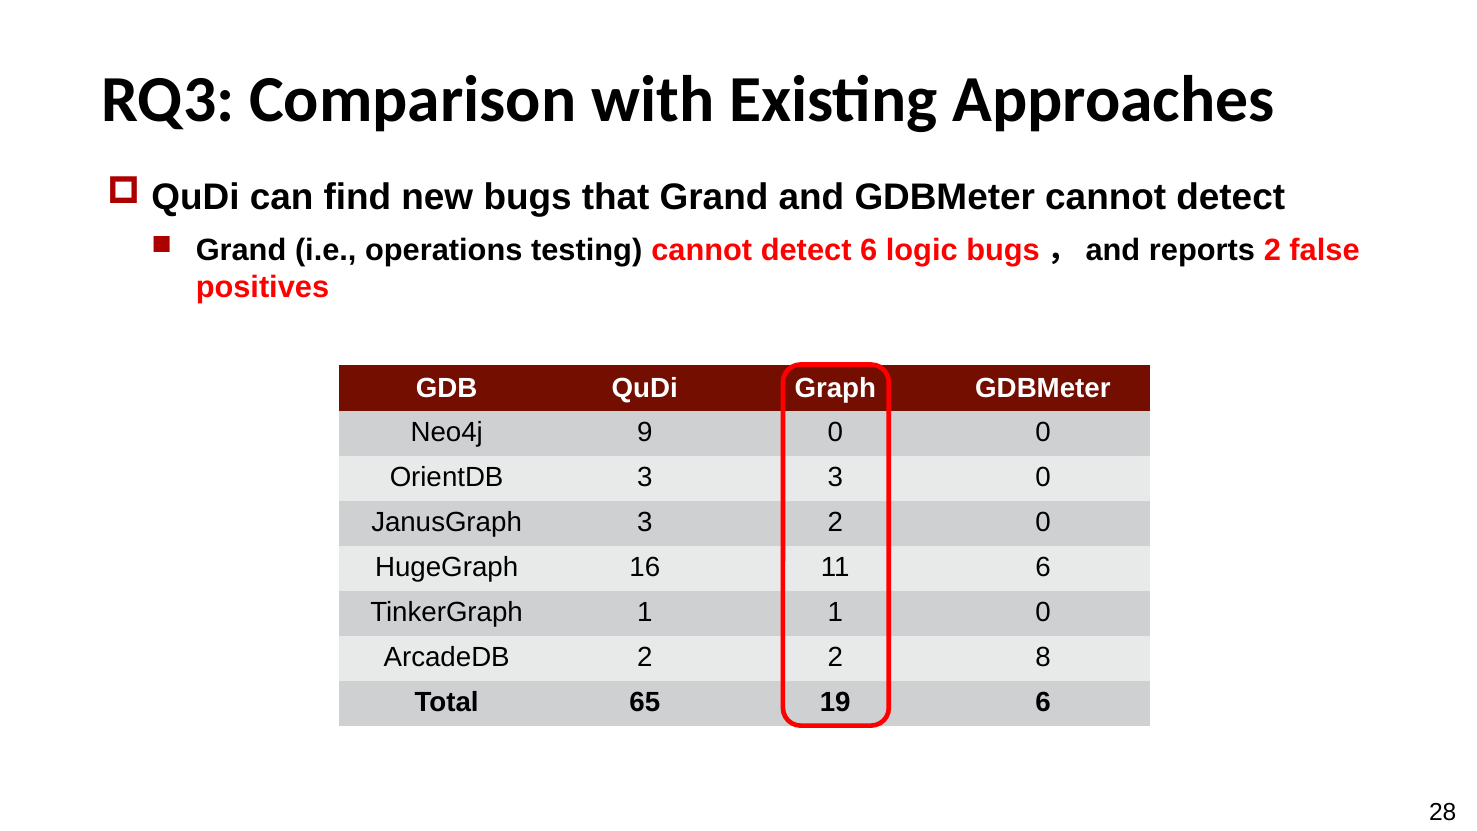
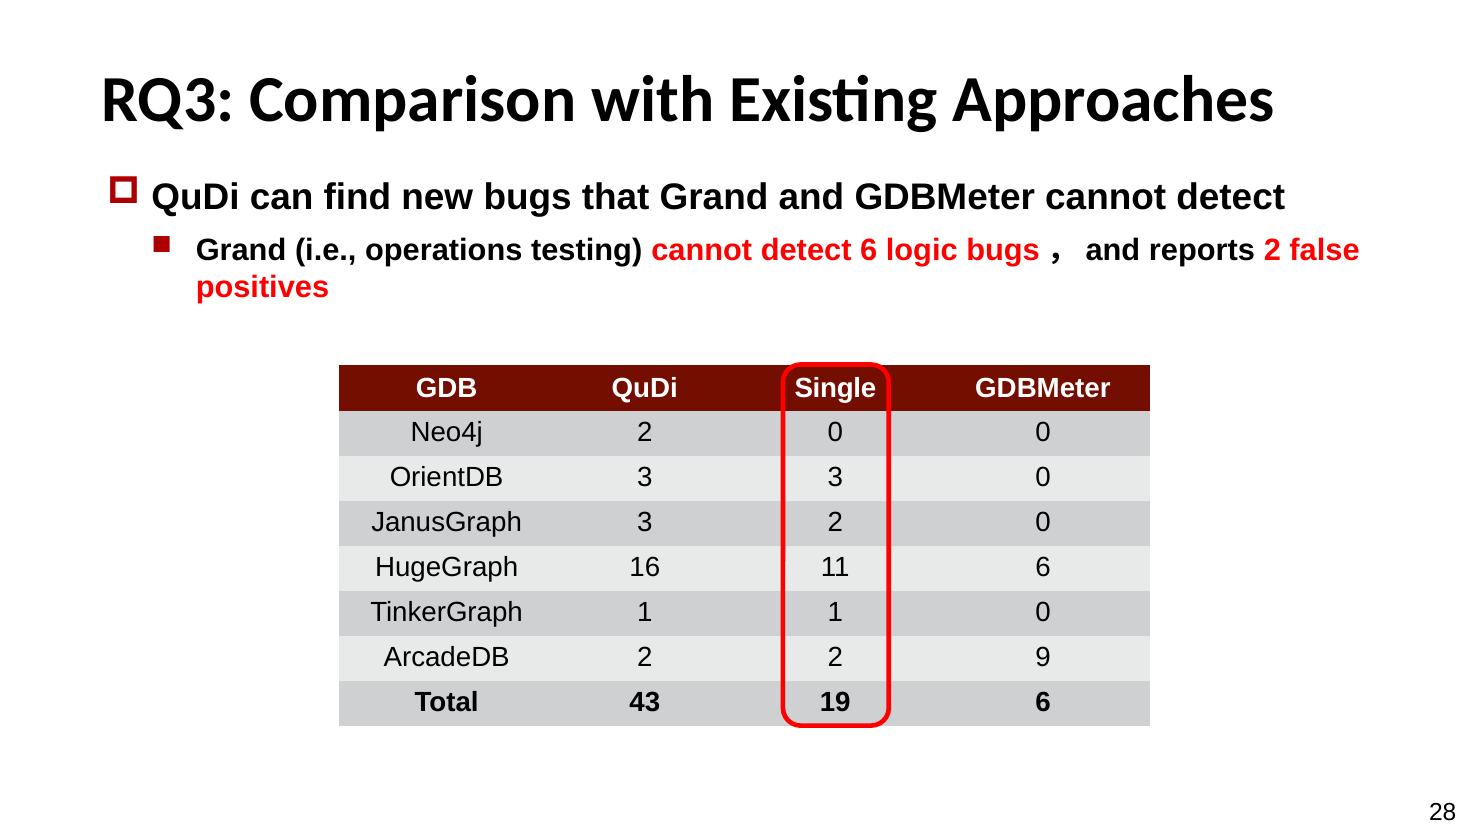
Graph: Graph -> Single
Neo4j 9: 9 -> 2
8: 8 -> 9
65: 65 -> 43
